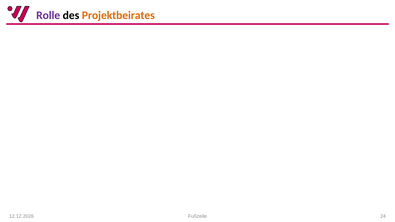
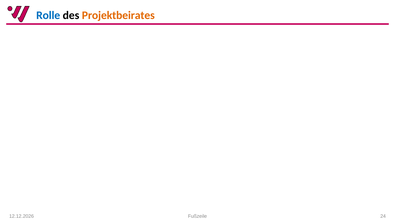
Rolle colour: purple -> blue
